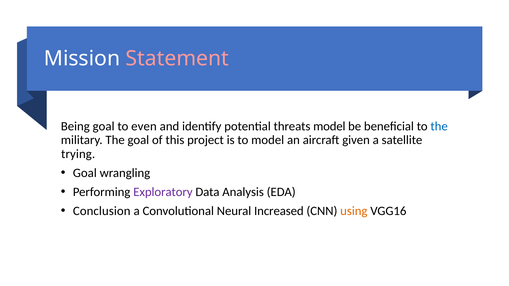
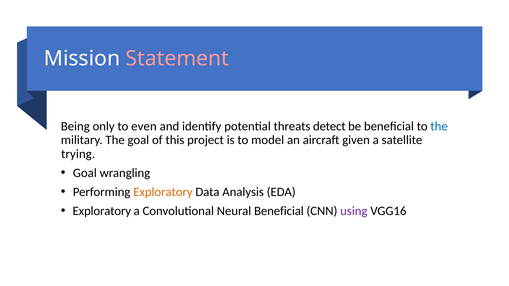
Being goal: goal -> only
threats model: model -> detect
Exploratory at (163, 192) colour: purple -> orange
Conclusion at (102, 211): Conclusion -> Exploratory
Neural Increased: Increased -> Beneficial
using colour: orange -> purple
